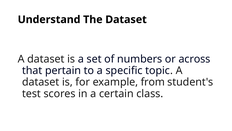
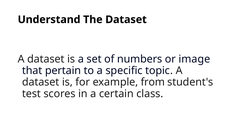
across: across -> image
